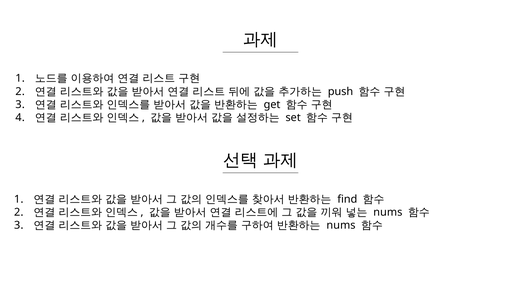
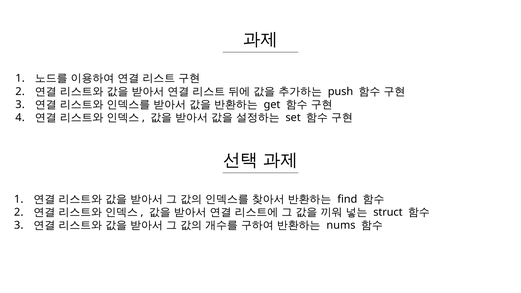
nums at (388, 212): nums -> struct
